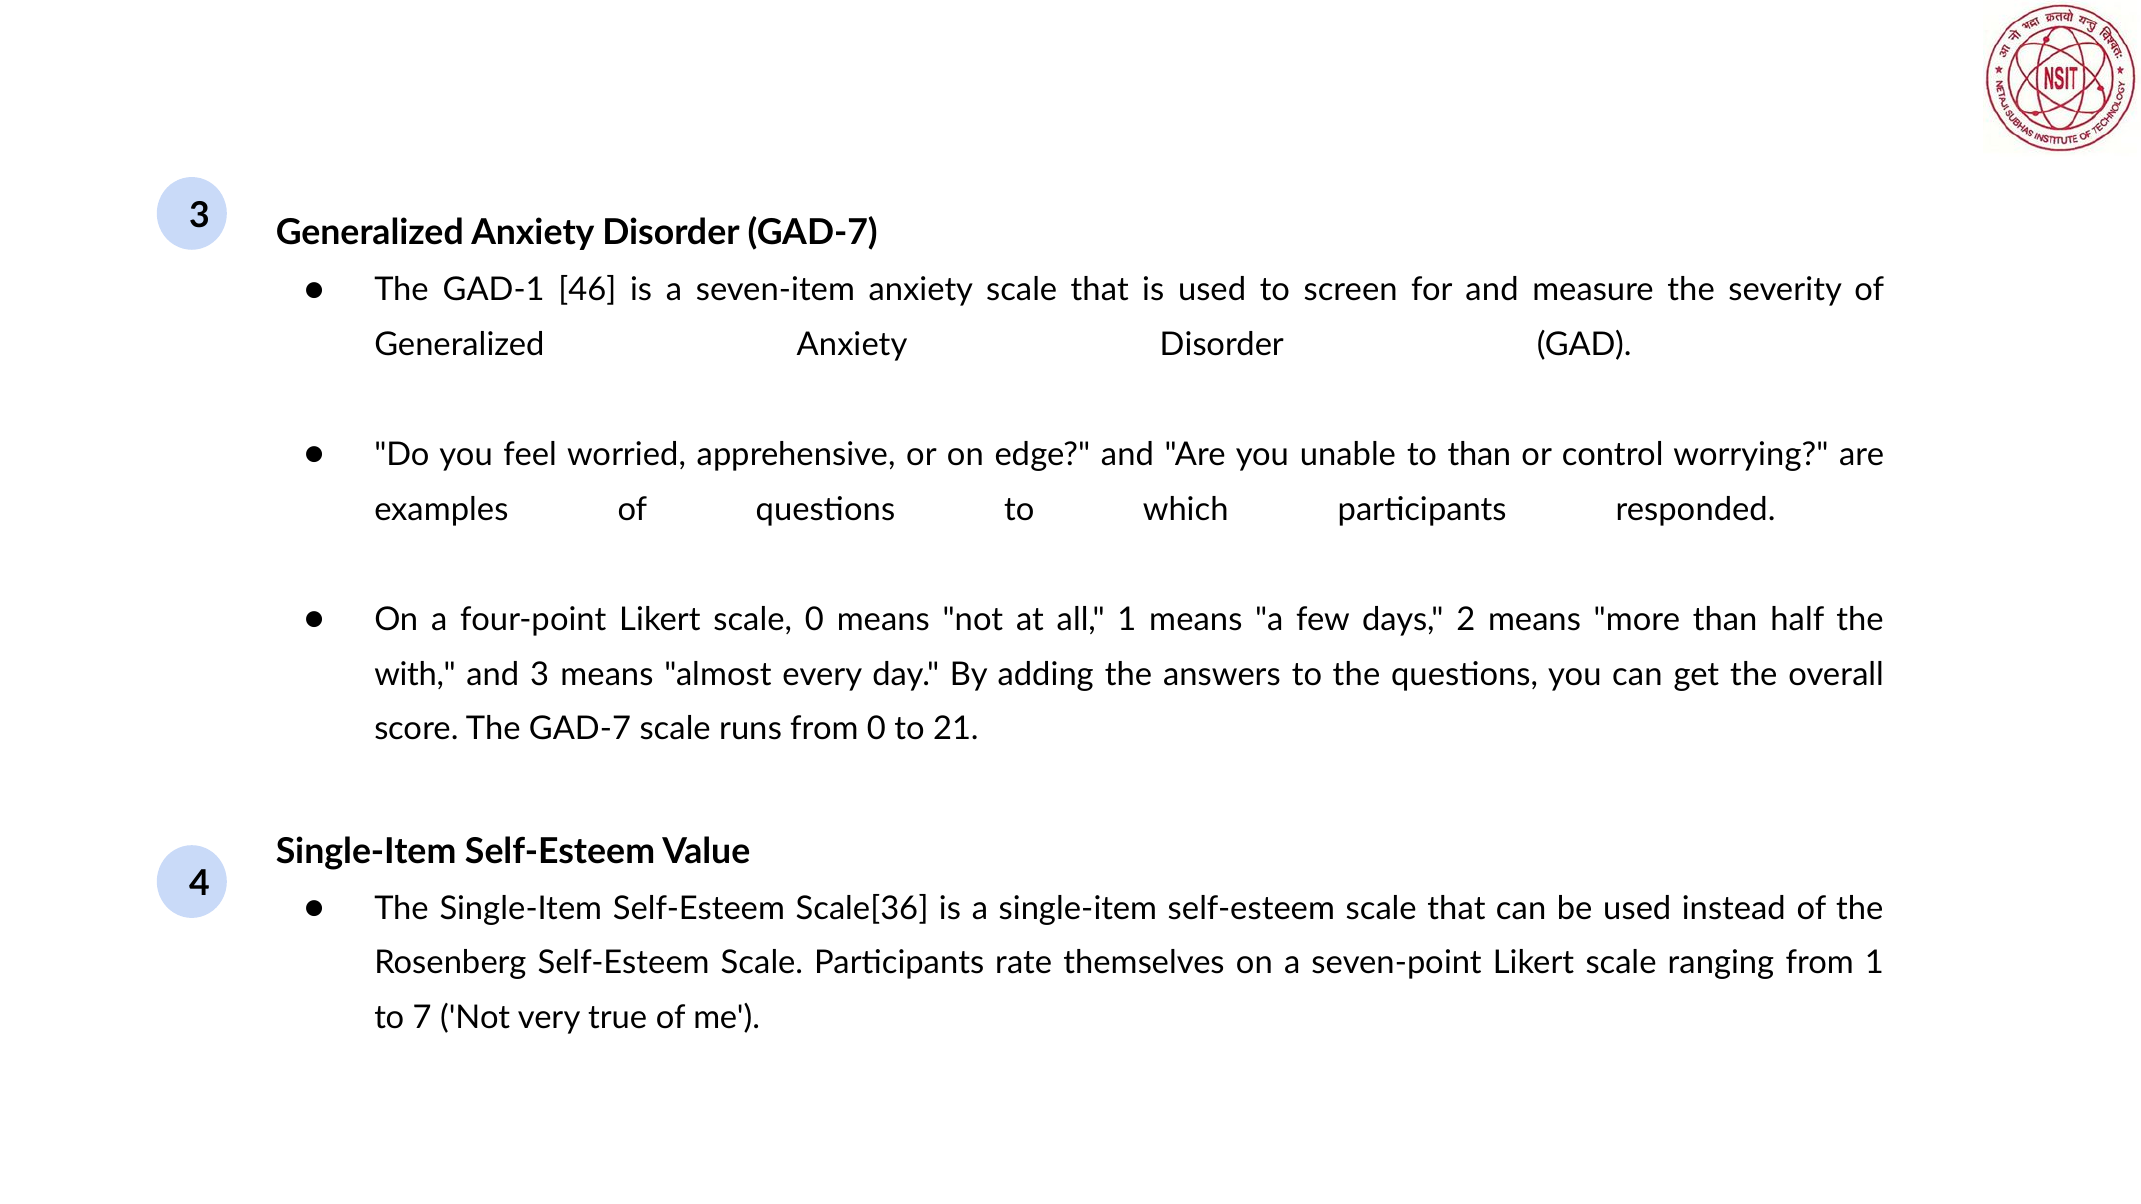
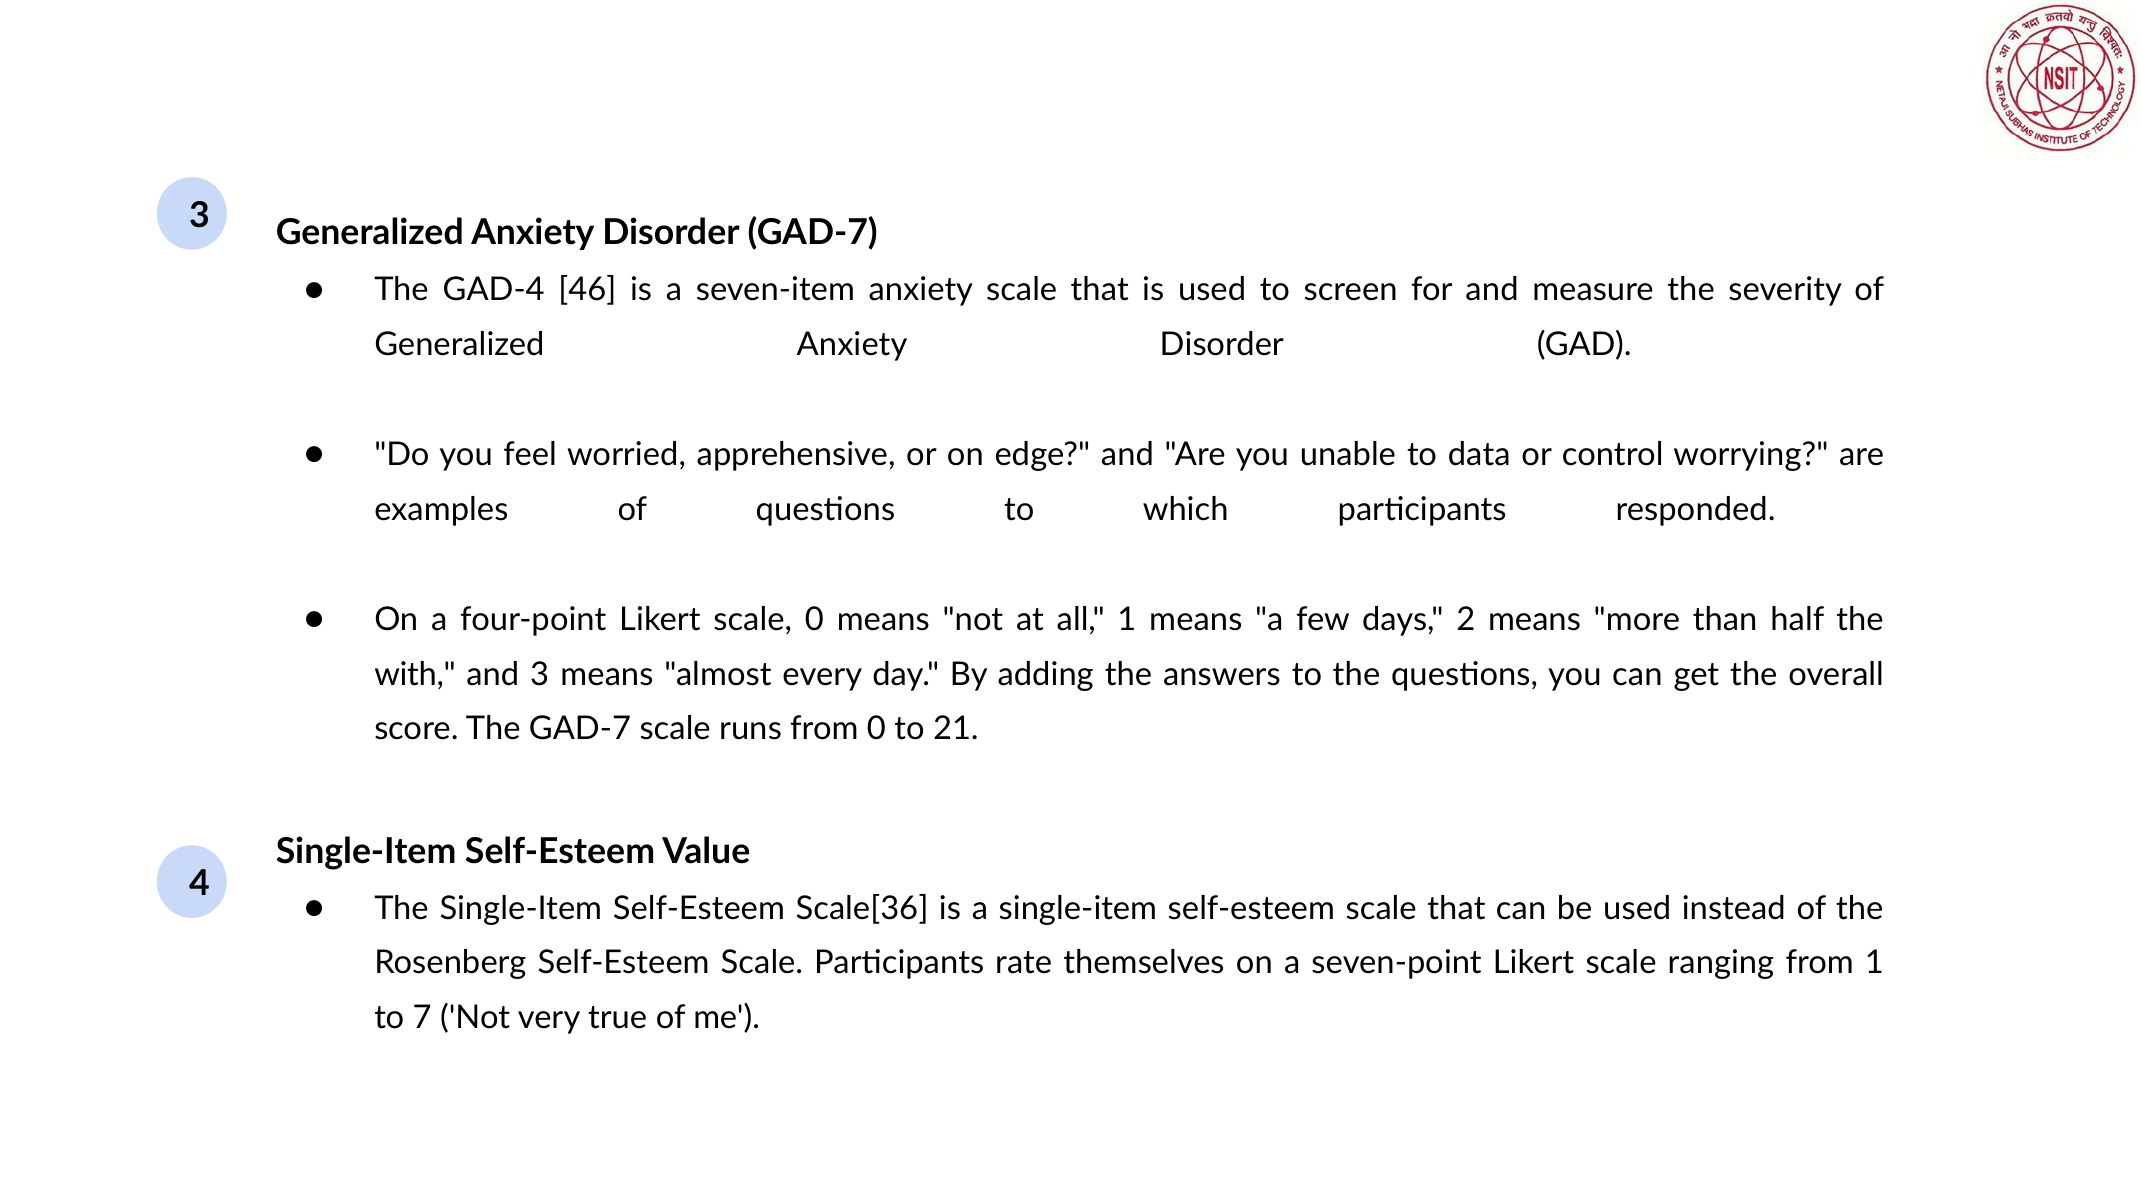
GAD-1: GAD-1 -> GAD-4
to than: than -> data
